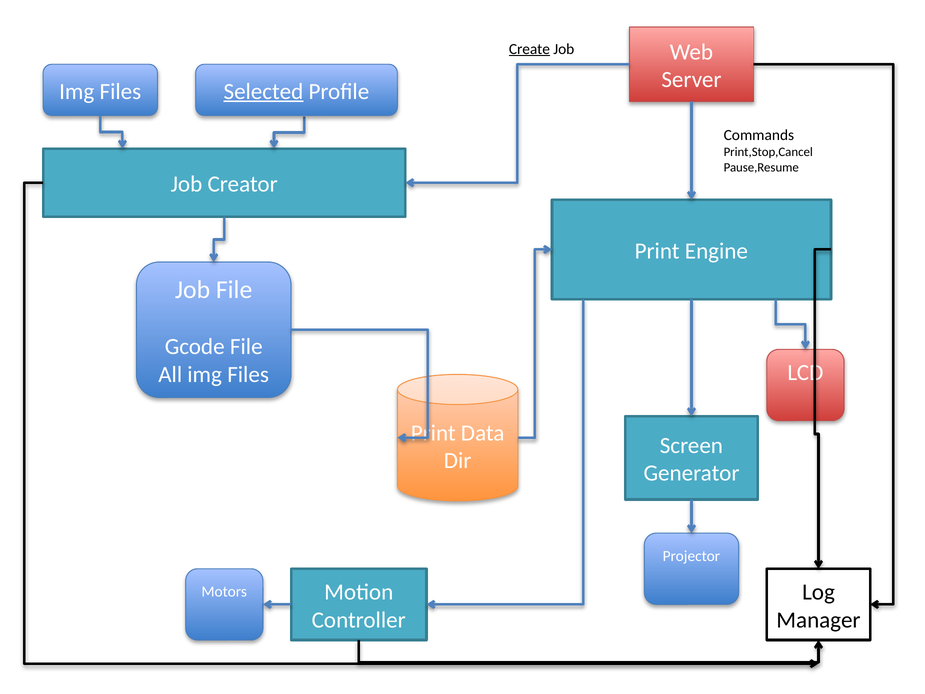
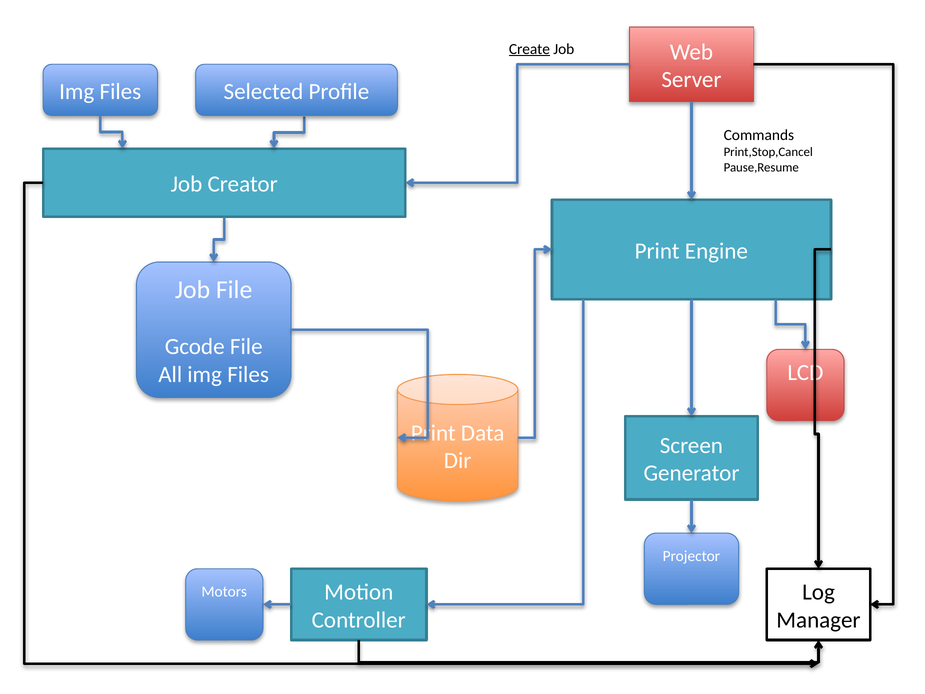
Selected underline: present -> none
